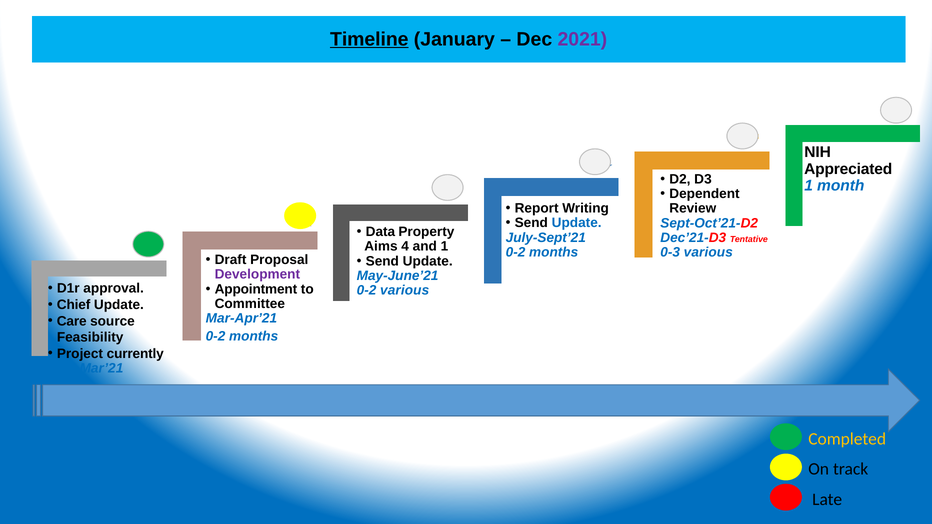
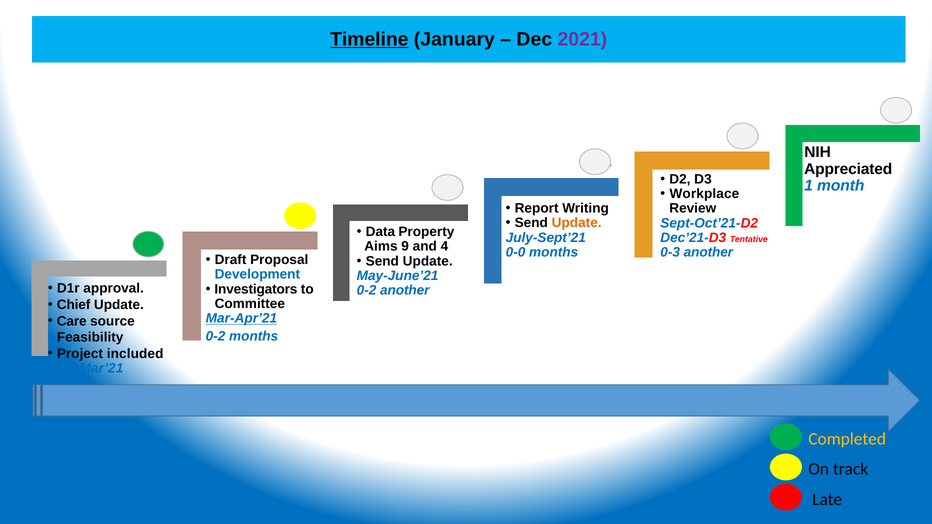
Dependent: Dependent -> Workplace
Update at (577, 223) colour: blue -> orange
4: 4 -> 9
and 1: 1 -> 4
0-2 at (516, 252): 0-2 -> 0-0
0-3 various: various -> another
Development colour: purple -> blue
Appointment: Appointment -> Investigators
0-2 various: various -> another
Mar-Apr’21 underline: none -> present
currently: currently -> included
